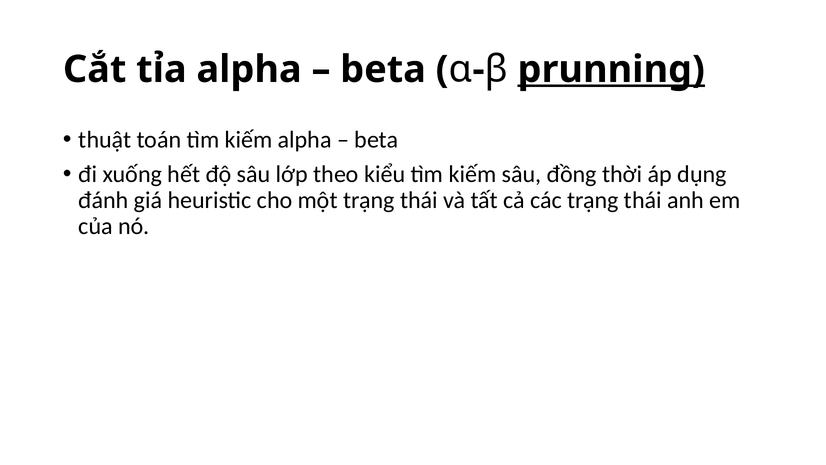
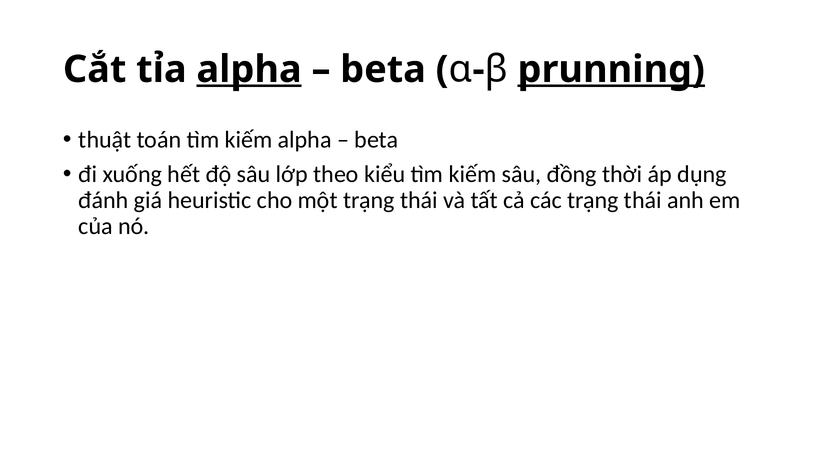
alpha at (249, 69) underline: none -> present
